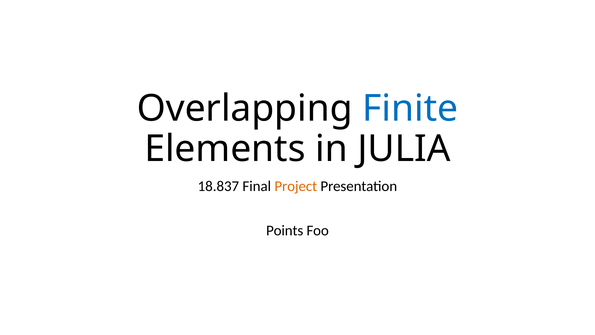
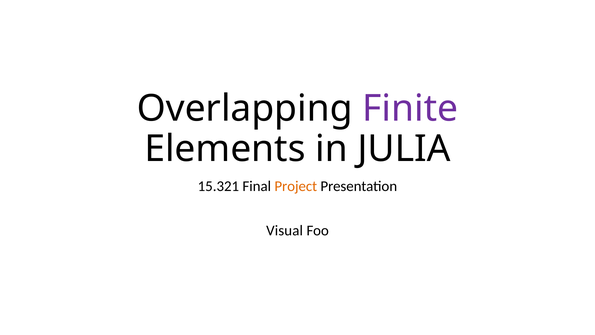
Finite colour: blue -> purple
18.837: 18.837 -> 15.321
Points: Points -> Visual
